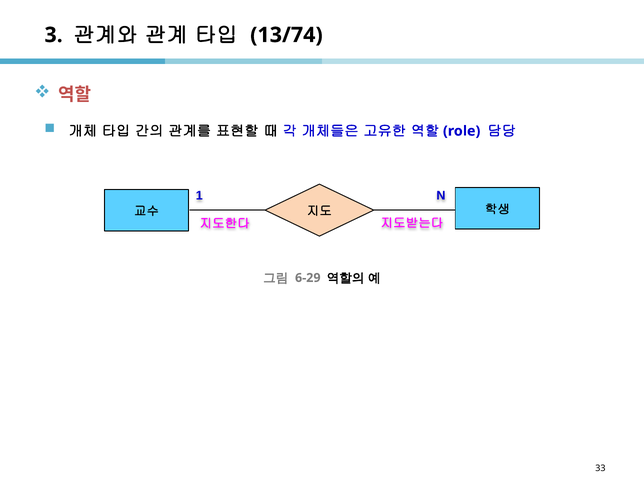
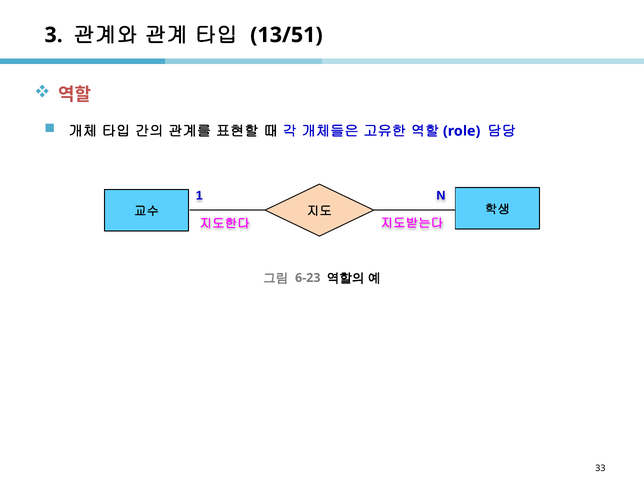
13/74: 13/74 -> 13/51
6-29: 6-29 -> 6-23
